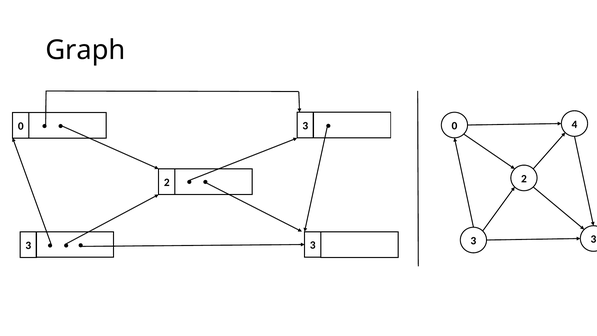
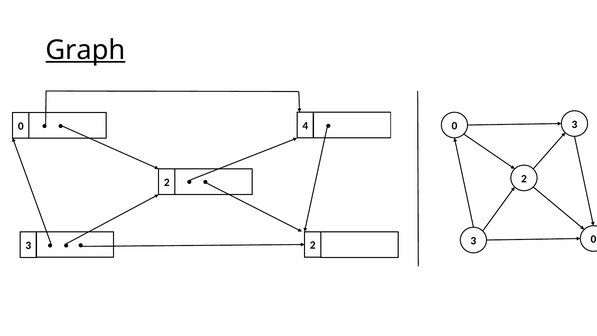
Graph underline: none -> present
0 4: 4 -> 3
0 3: 3 -> 4
3 at (593, 239): 3 -> 0
3 at (313, 245): 3 -> 2
